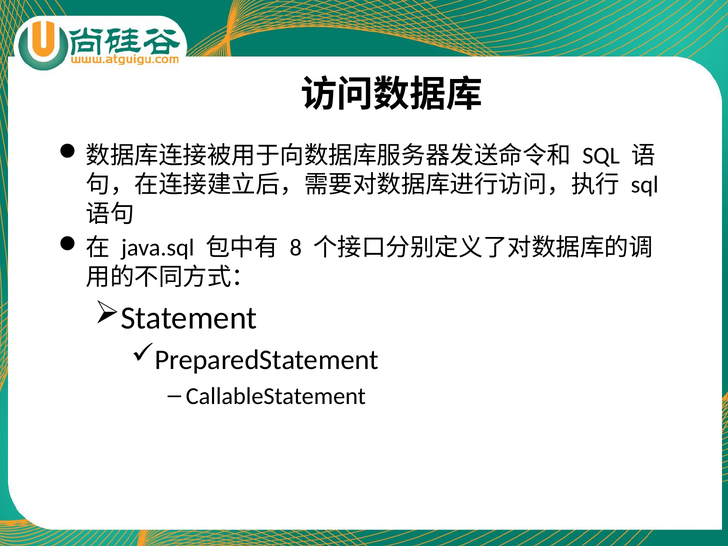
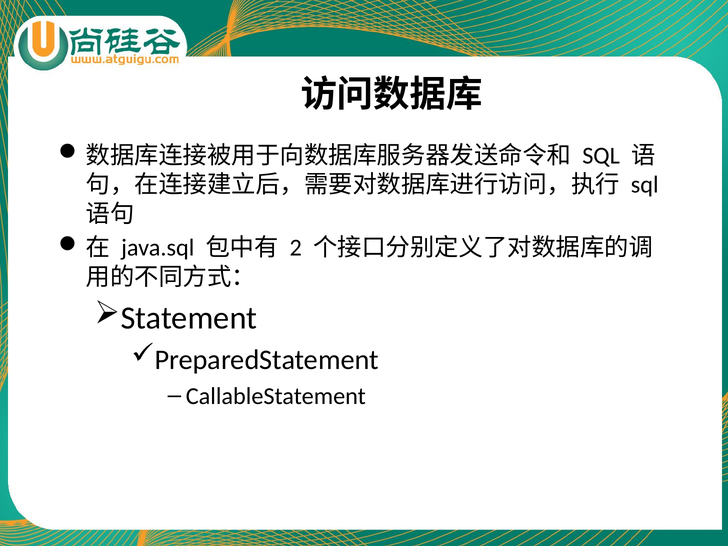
8: 8 -> 2
